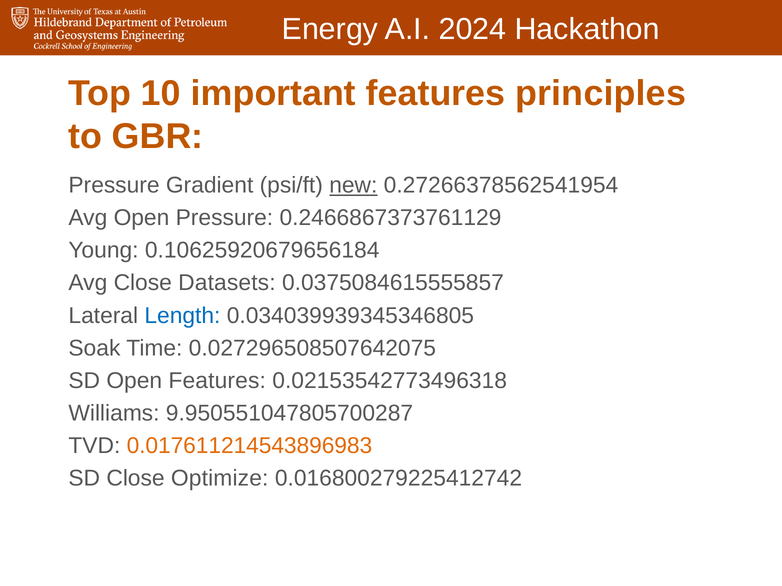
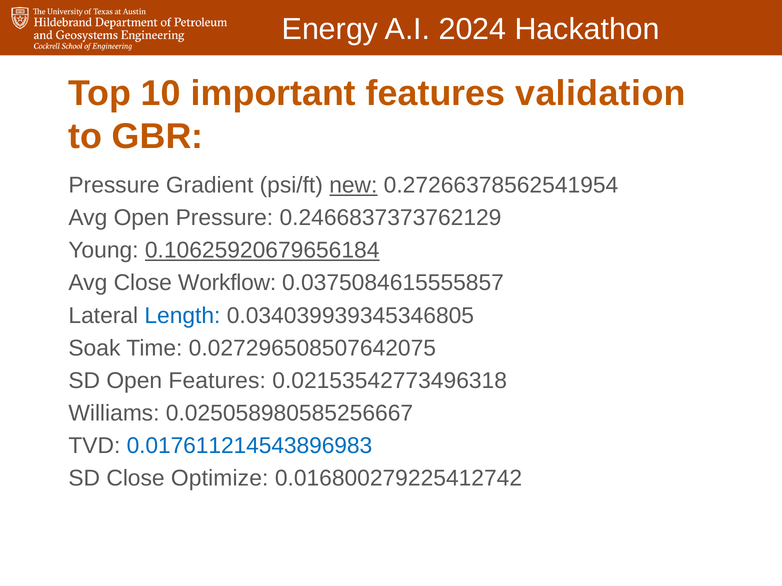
principles: principles -> validation
0.2466867373761129: 0.2466867373761129 -> 0.2466837373762129
0.10625920679656184 underline: none -> present
Datasets: Datasets -> Workflow
9.950551047805700287: 9.950551047805700287 -> 0.025058980585256667
0.017611214543896983 colour: orange -> blue
